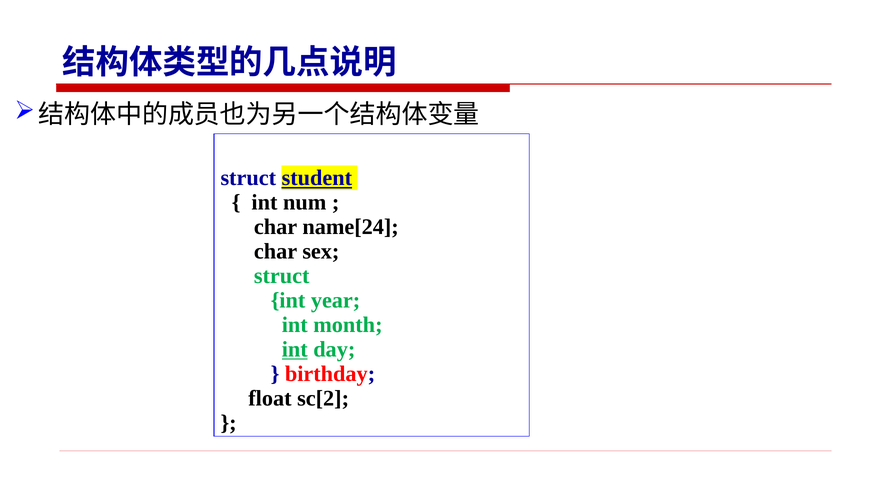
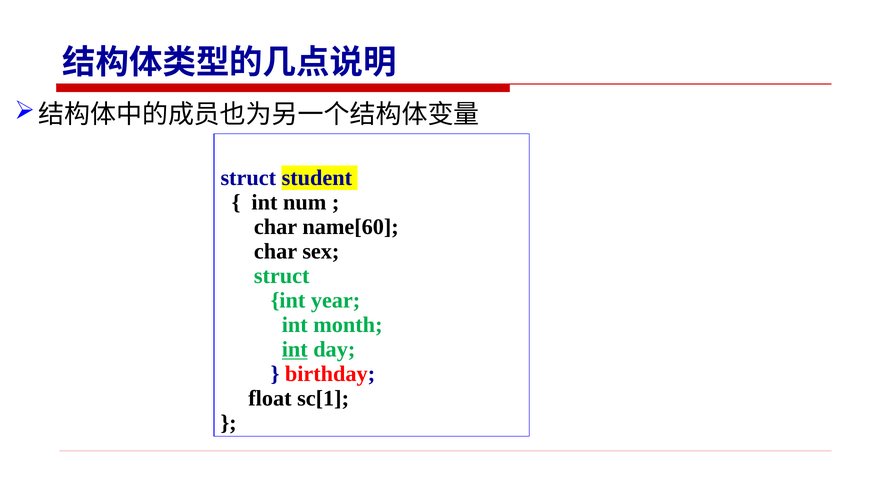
student underline: present -> none
name[24: name[24 -> name[60
sc[2: sc[2 -> sc[1
